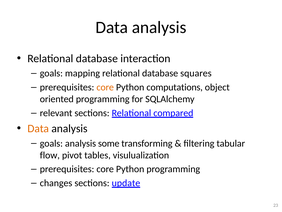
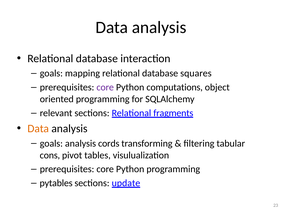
core at (105, 87) colour: orange -> purple
compared: compared -> fragments
some: some -> cords
flow: flow -> cons
changes: changes -> pytables
